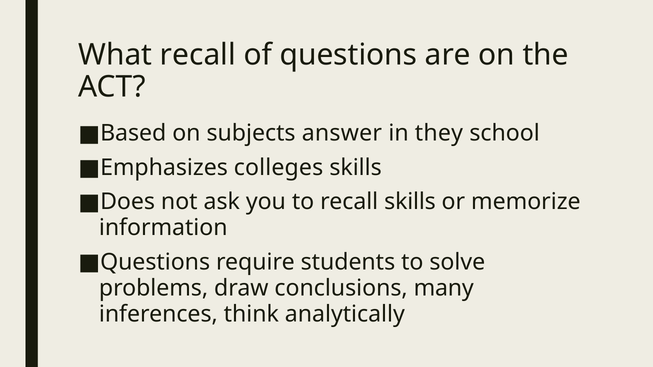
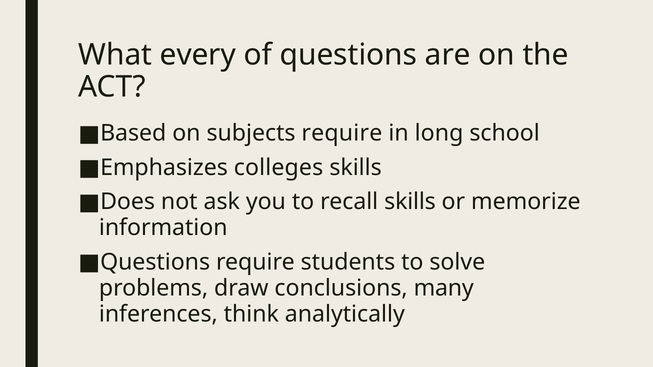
What recall: recall -> every
subjects answer: answer -> require
they: they -> long
